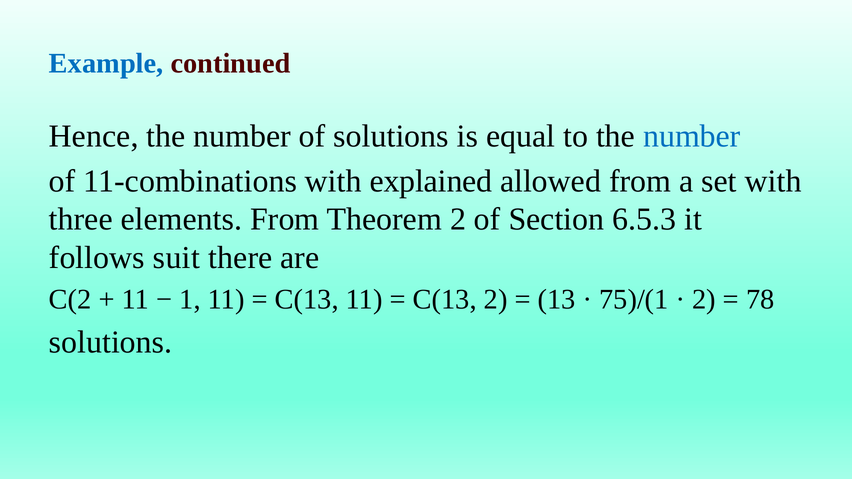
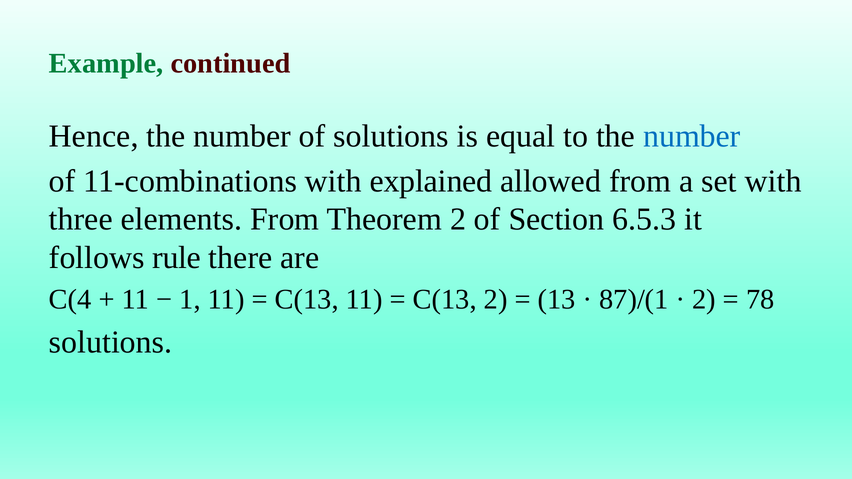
Example colour: blue -> green
suit: suit -> rule
C(2: C(2 -> C(4
75)/(1: 75)/(1 -> 87)/(1
